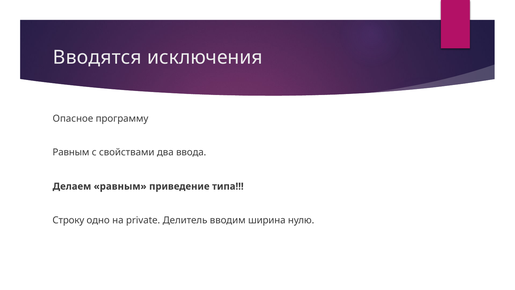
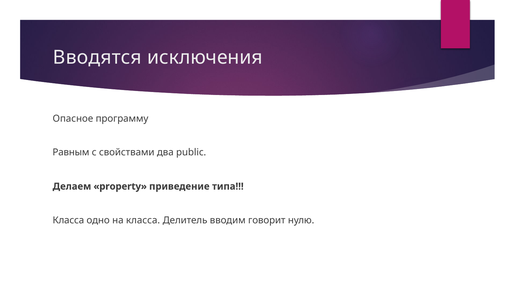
ввода: ввода -> public
Делаем равным: равным -> property
Строку at (68, 220): Строку -> Класса
на private: private -> класса
ширина: ширина -> говорит
